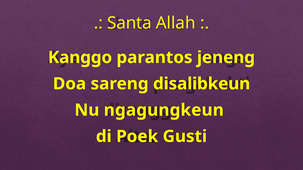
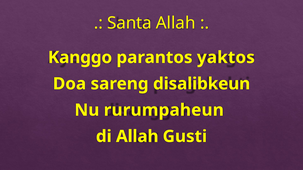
jeneng: jeneng -> yaktos
ngagungkeun: ngagungkeun -> rurumpaheun
di Poek: Poek -> Allah
